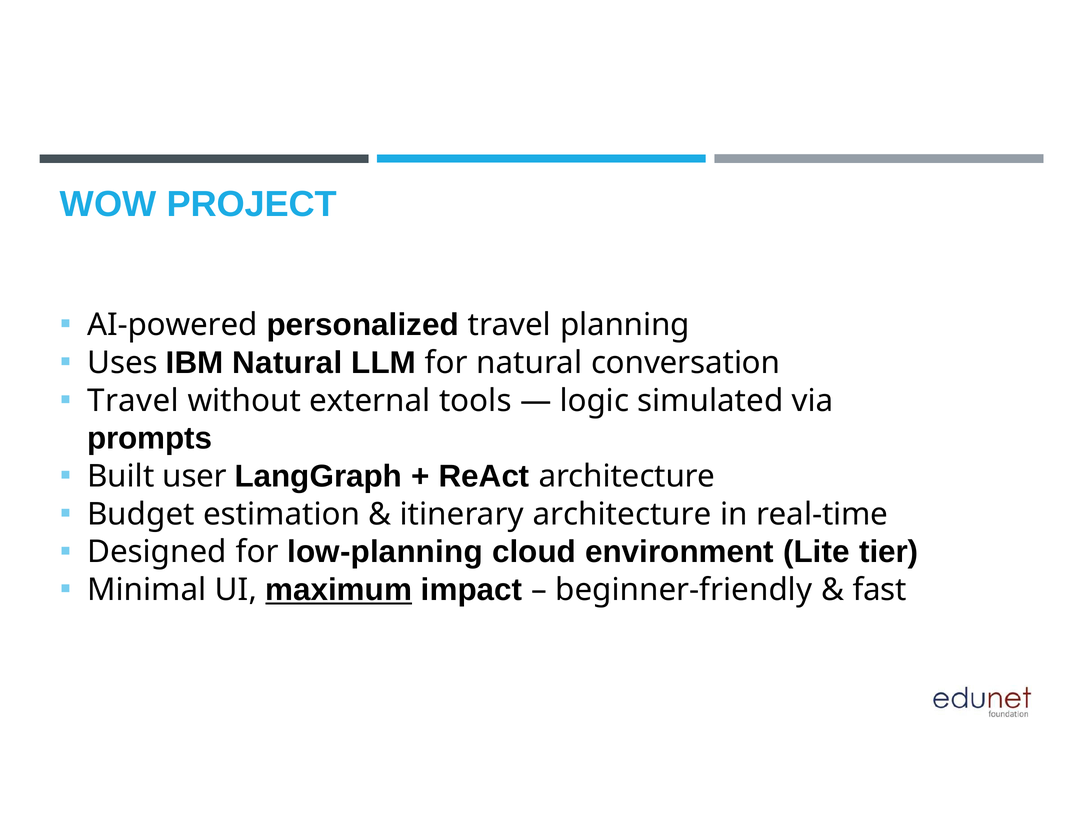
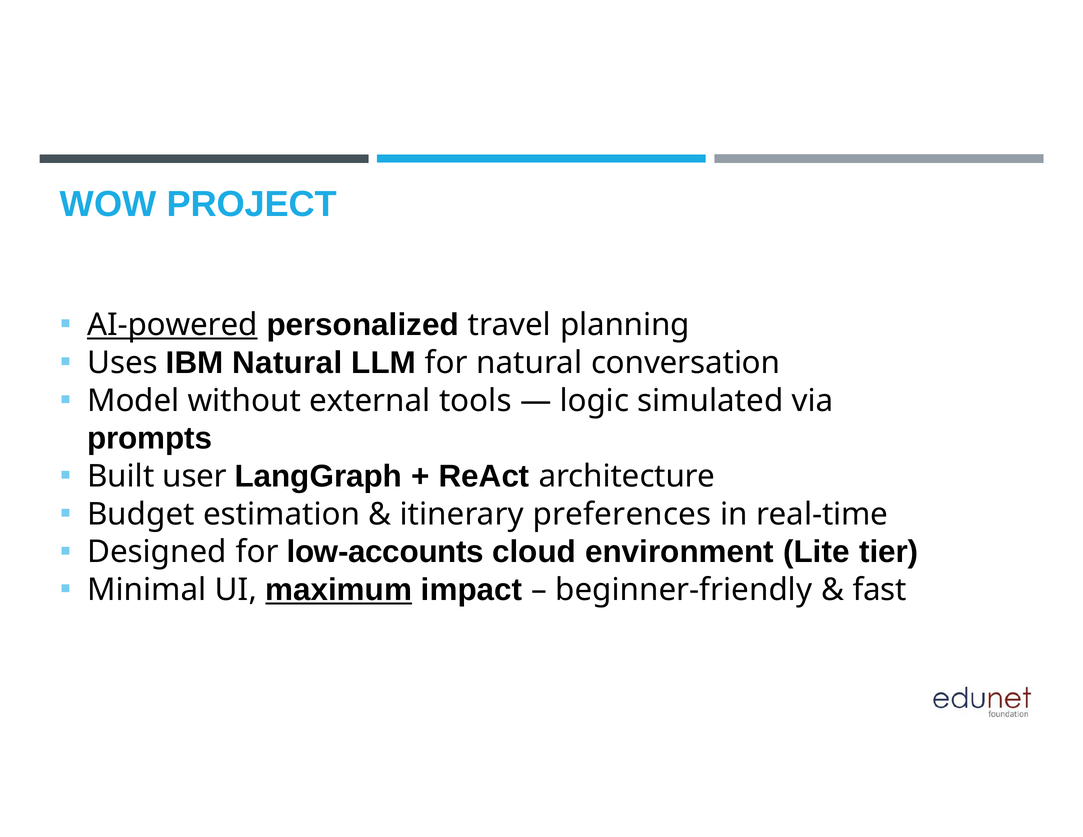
AI-powered underline: none -> present
Travel at (133, 401): Travel -> Model
itinerary architecture: architecture -> preferences
low-planning: low-planning -> low-accounts
